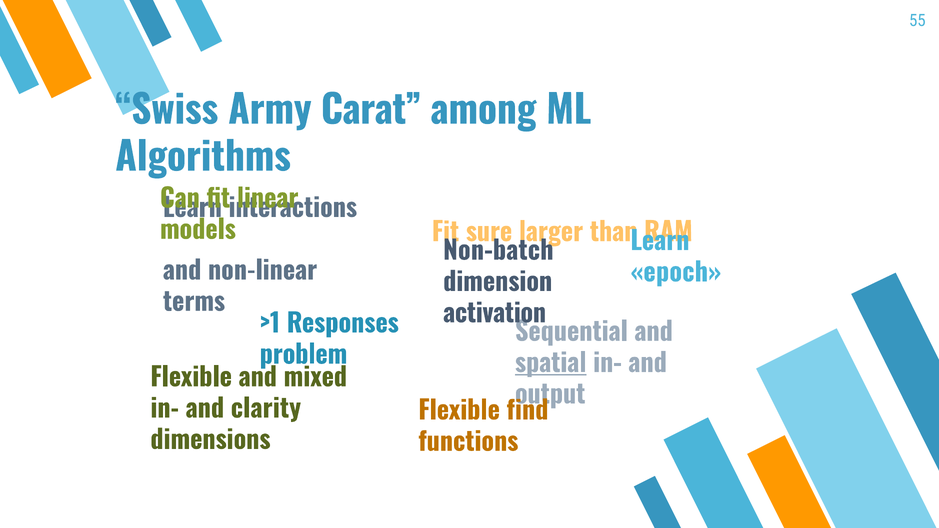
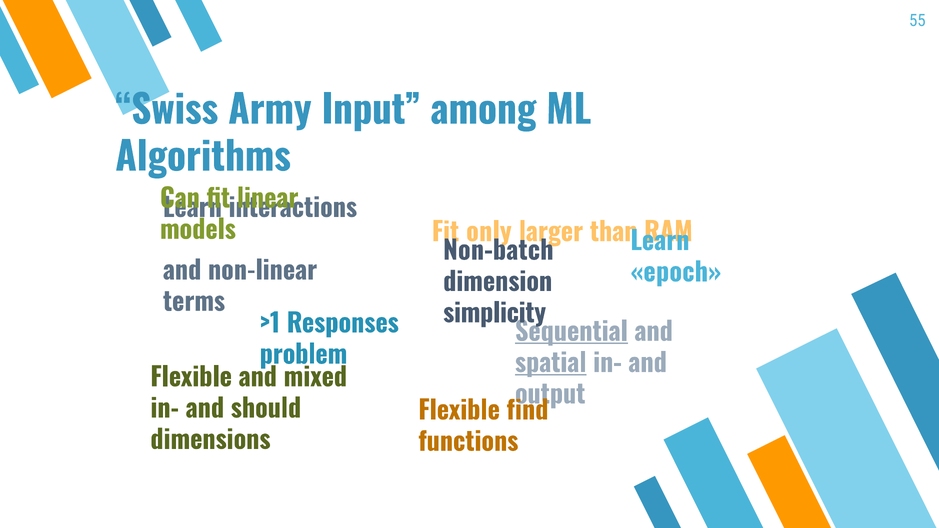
Carat: Carat -> Input
sure: sure -> only
activation: activation -> simplicity
Sequential underline: none -> present
clarity: clarity -> should
